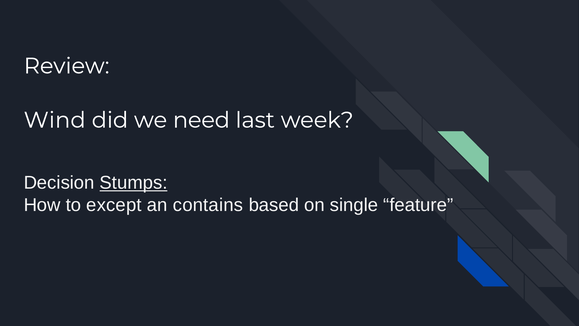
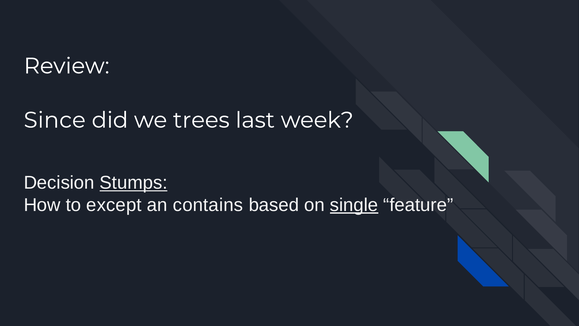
Wind: Wind -> Since
need: need -> trees
single underline: none -> present
